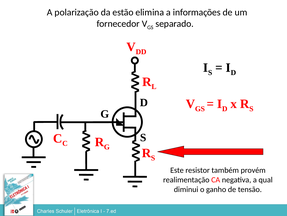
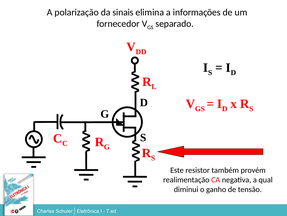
estão: estão -> sinais
